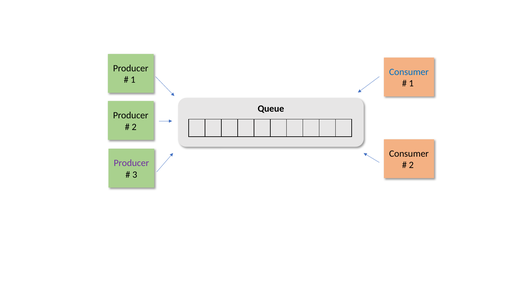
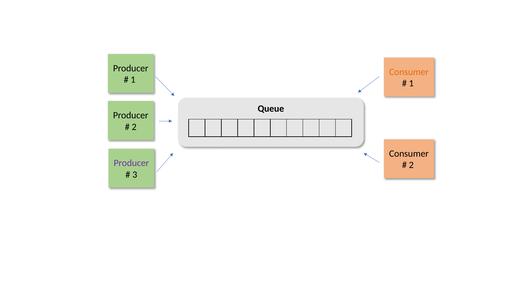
Consumer at (409, 72) colour: blue -> orange
